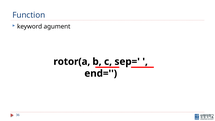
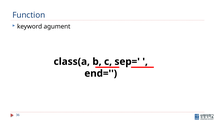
rotor(a: rotor(a -> class(a
